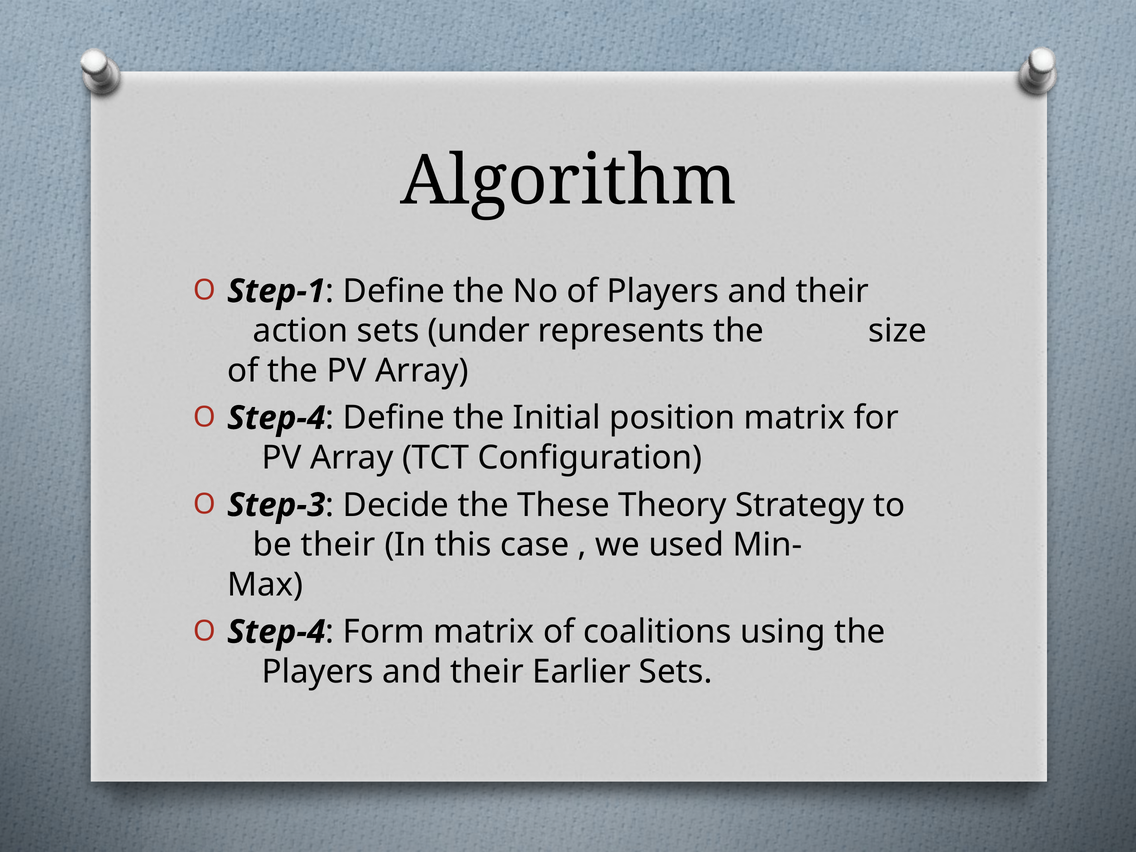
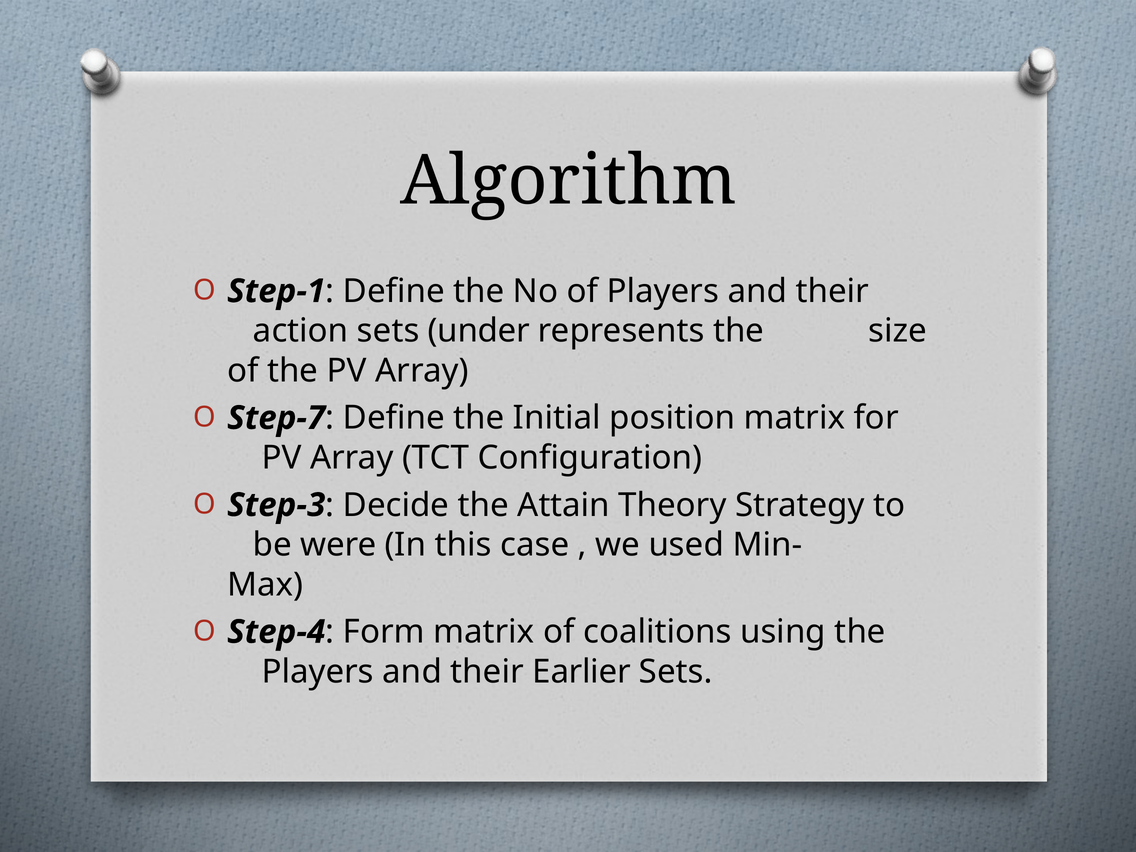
Step-4 at (276, 418): Step-4 -> Step-7
These: These -> Attain
be their: their -> were
